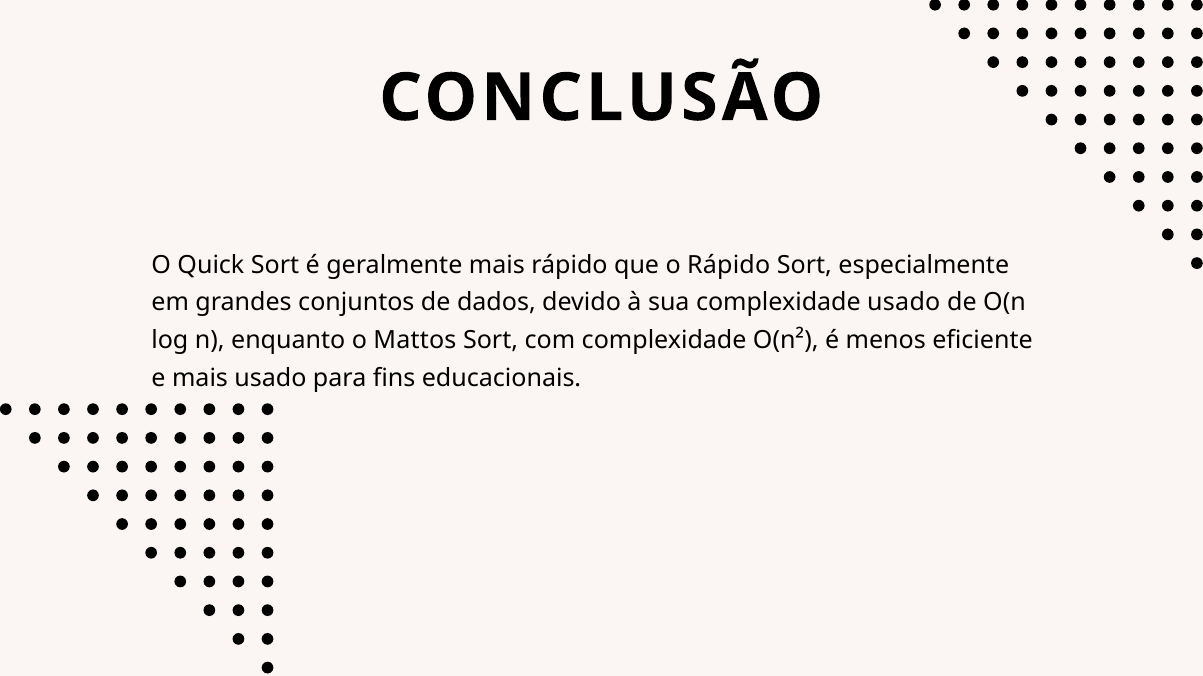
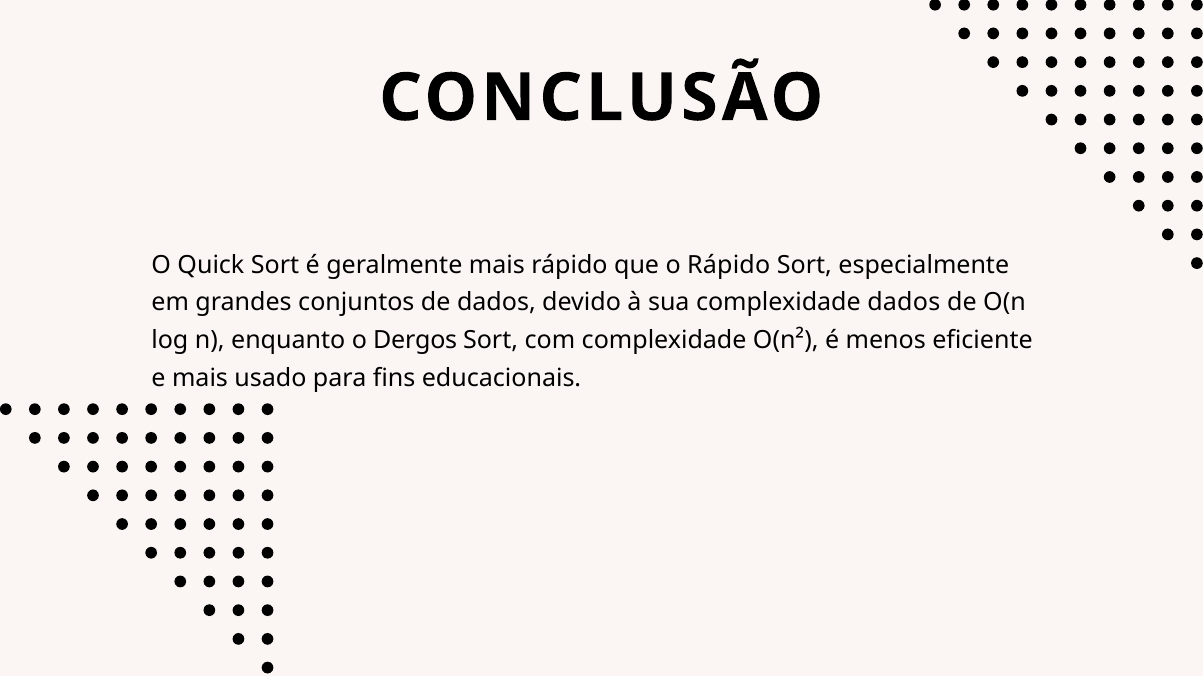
complexidade usado: usado -> dados
Mattos: Mattos -> Dergos
